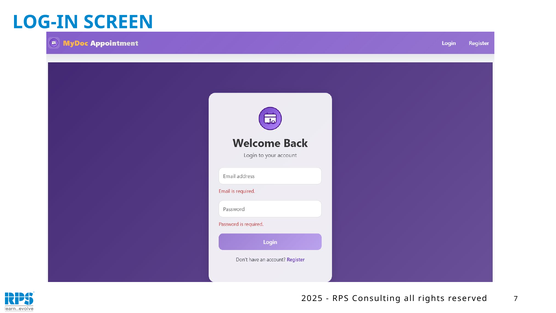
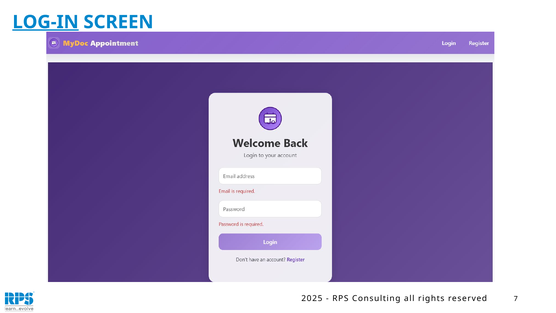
LOG-IN underline: none -> present
